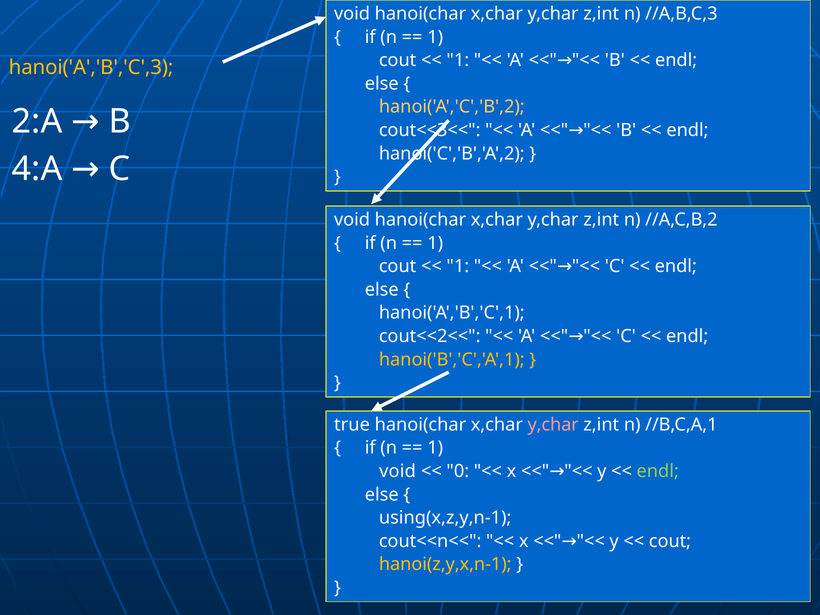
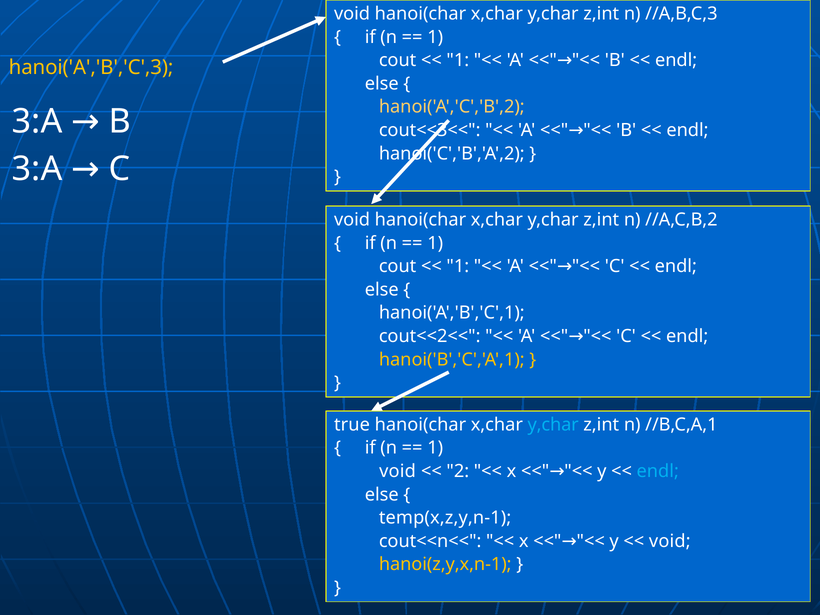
2:A at (37, 121): 2:A -> 3:A
4:A at (37, 169): 4:A -> 3:A
y,char at (553, 425) colour: pink -> light blue
0: 0 -> 2
endl at (658, 471) colour: light green -> light blue
using(x,z,y,n-1: using(x,z,y,n-1 -> temp(x,z,y,n-1
cout at (670, 541): cout -> void
